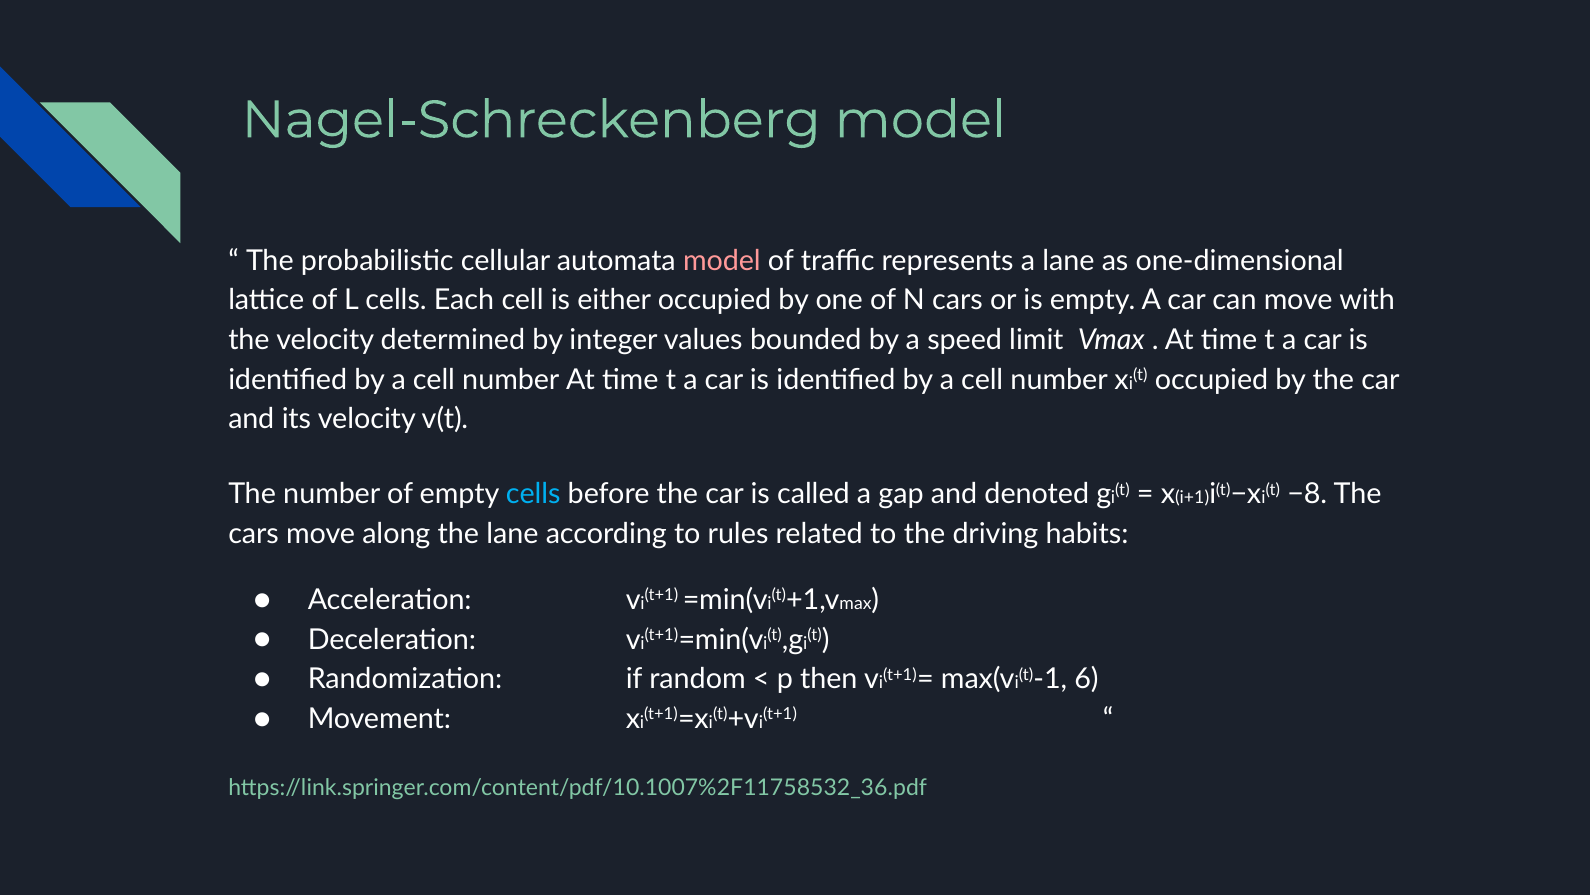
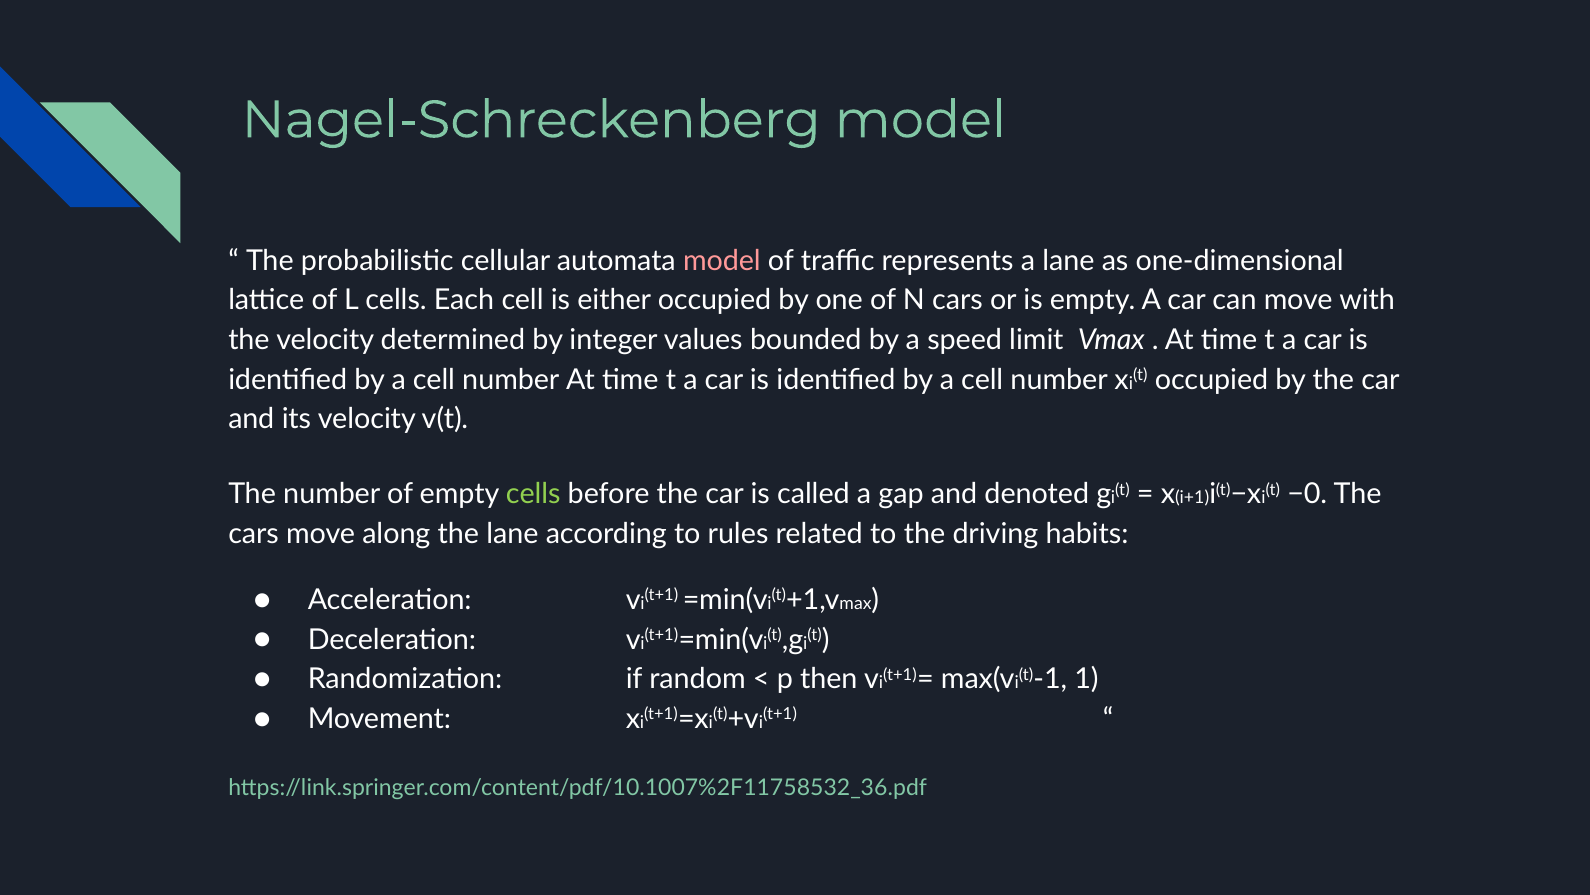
cells at (533, 494) colour: light blue -> light green
−8: −8 -> −0
6: 6 -> 1
